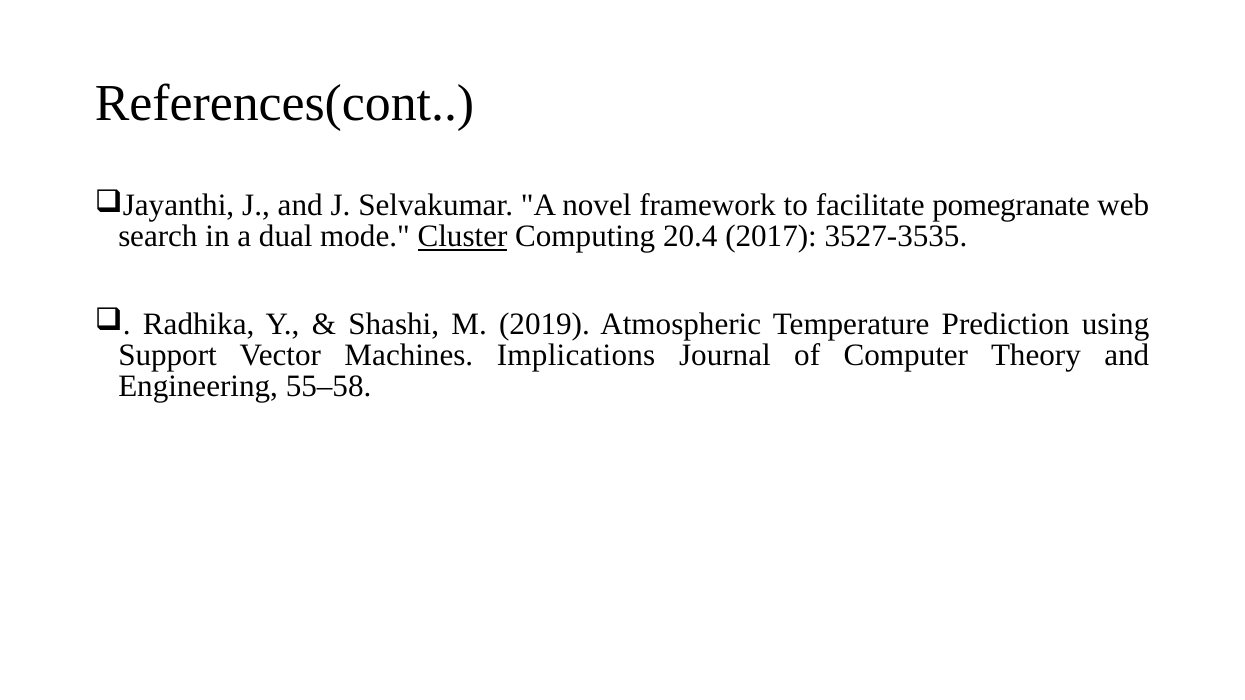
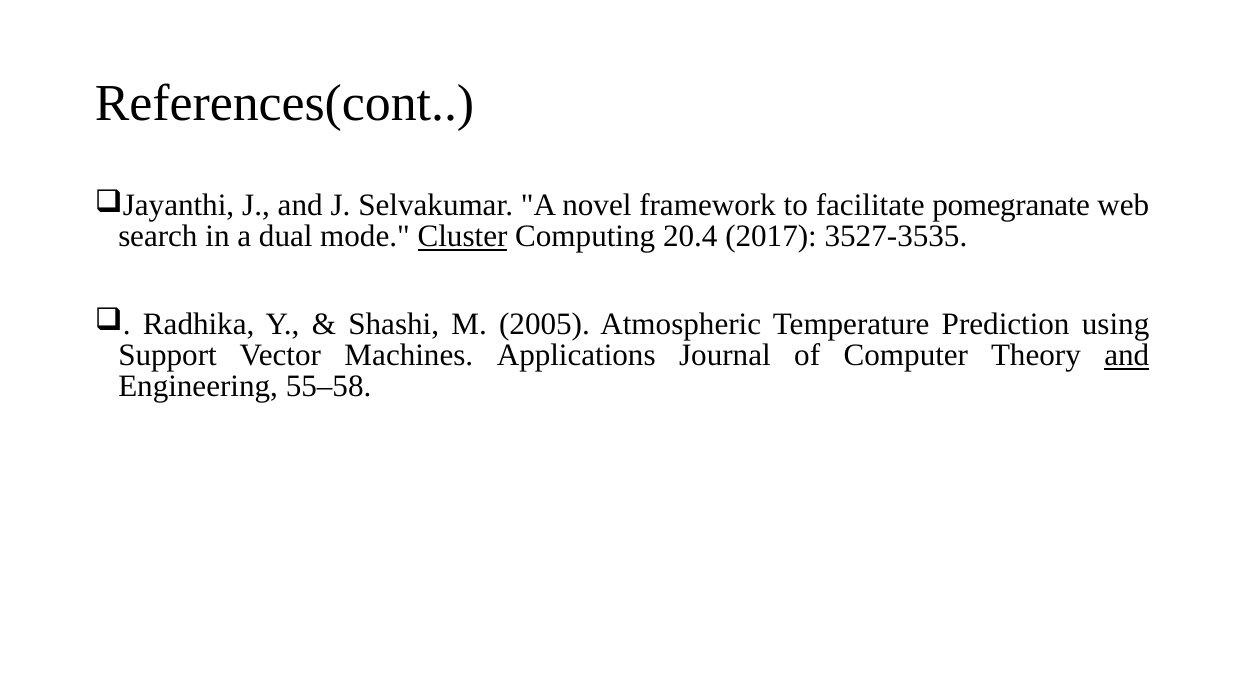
2019: 2019 -> 2005
Implications: Implications -> Applications
and at (1127, 355) underline: none -> present
